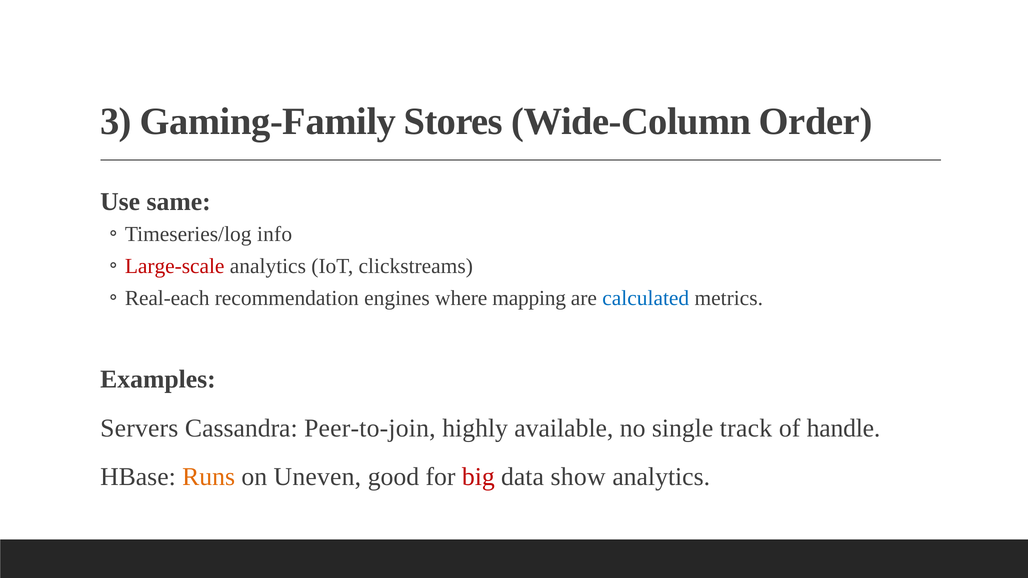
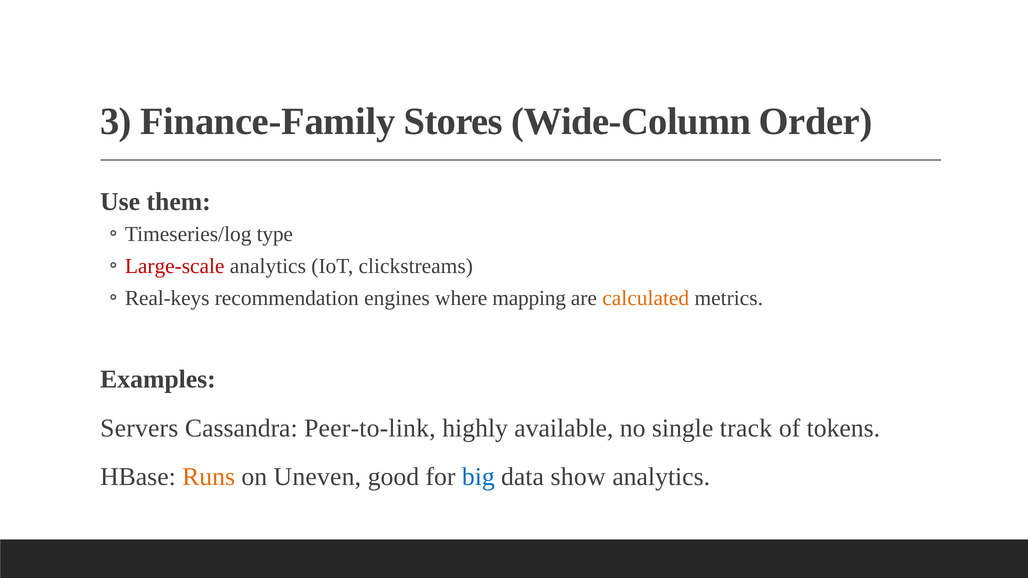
Gaming-Family: Gaming-Family -> Finance-Family
same: same -> them
info: info -> type
Real-each: Real-each -> Real-keys
calculated colour: blue -> orange
Peer-to-join: Peer-to-join -> Peer-to-link
handle: handle -> tokens
big colour: red -> blue
